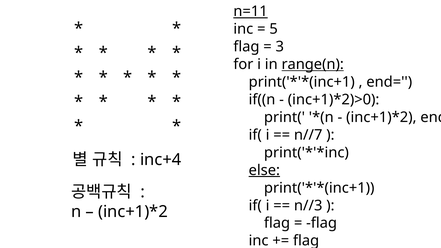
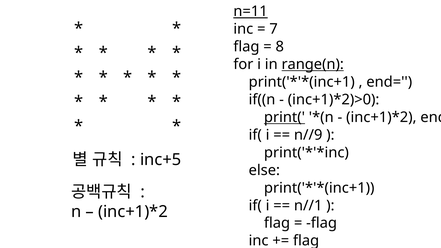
5: 5 -> 7
3: 3 -> 8
print( underline: none -> present
n//7: n//7 -> n//9
inc+4: inc+4 -> inc+5
else underline: present -> none
n//3: n//3 -> n//1
